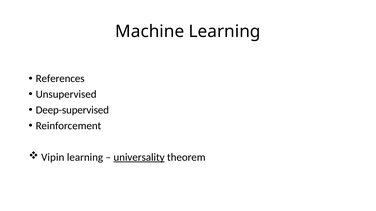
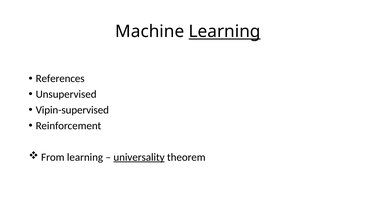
Learning at (225, 32) underline: none -> present
Deep-supervised: Deep-supervised -> Vipin-supervised
Vipin: Vipin -> From
